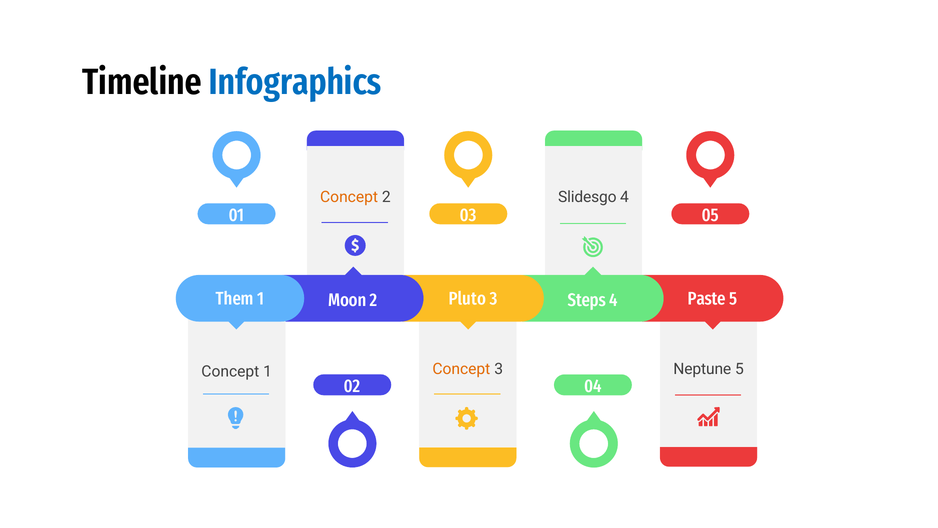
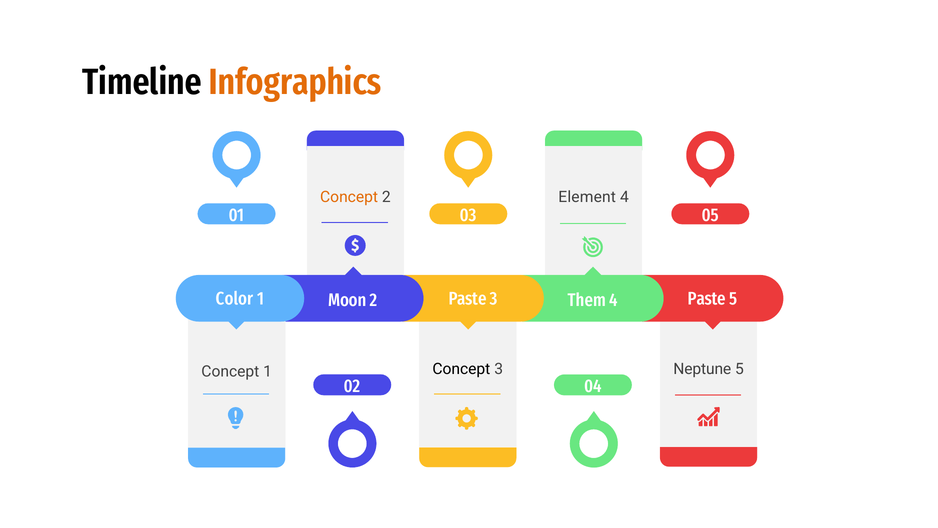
Infographics colour: blue -> orange
Slidesgo: Slidesgo -> Element
Them: Them -> Color
Pluto at (467, 299): Pluto -> Paste
Steps: Steps -> Them
Concept at (461, 369) colour: orange -> black
